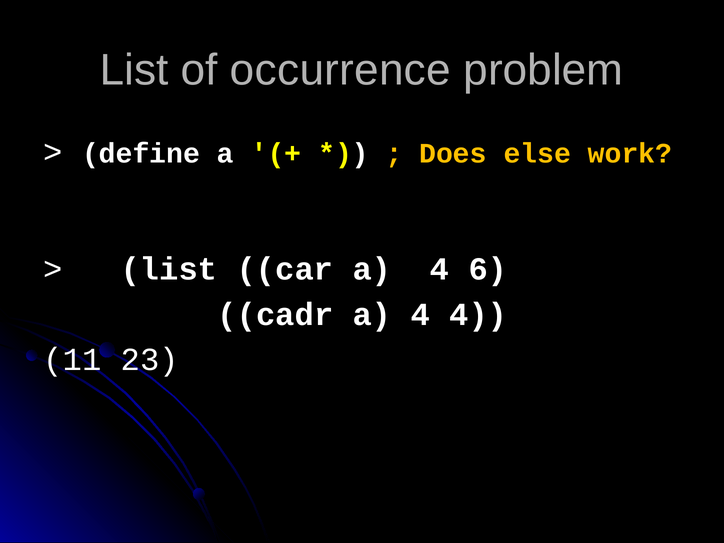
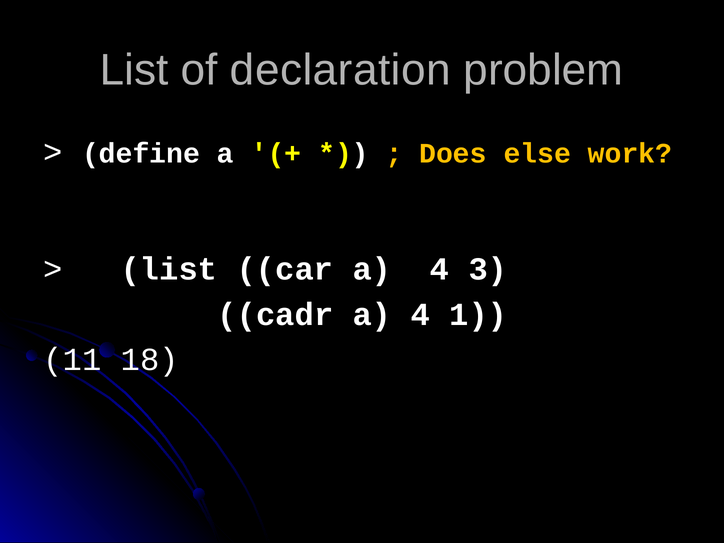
occurrence: occurrence -> declaration
6: 6 -> 3
4 4: 4 -> 1
23: 23 -> 18
